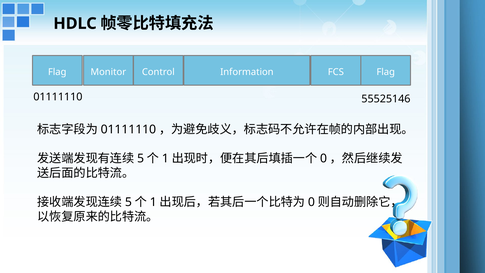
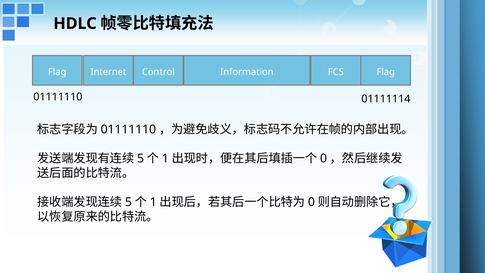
Monitor: Monitor -> Internet
55525146: 55525146 -> 01111114
